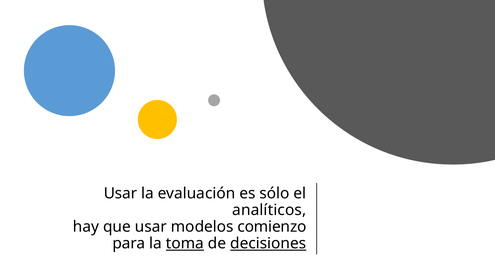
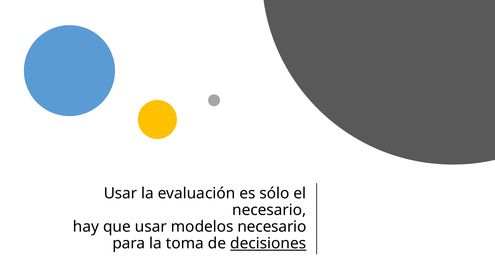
analíticos at (269, 211): analíticos -> necesario
modelos comienzo: comienzo -> necesario
toma underline: present -> none
